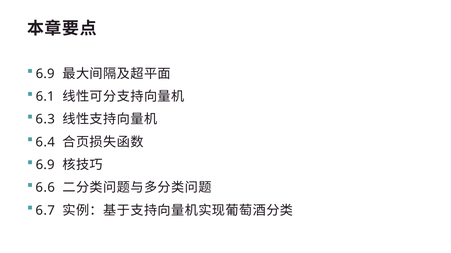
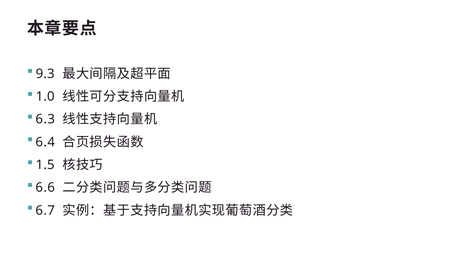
6.9 at (45, 74): 6.9 -> 9.3
6.1: 6.1 -> 1.0
6.9 at (45, 165): 6.9 -> 1.5
